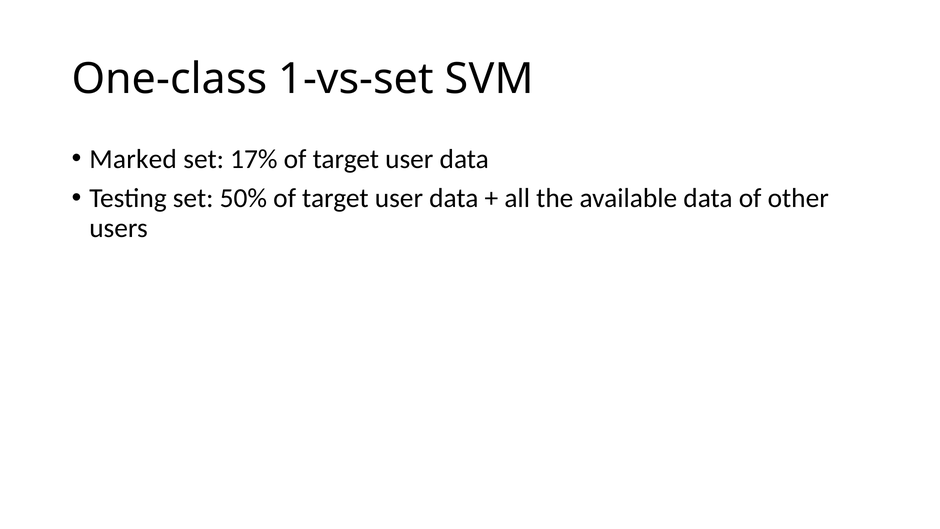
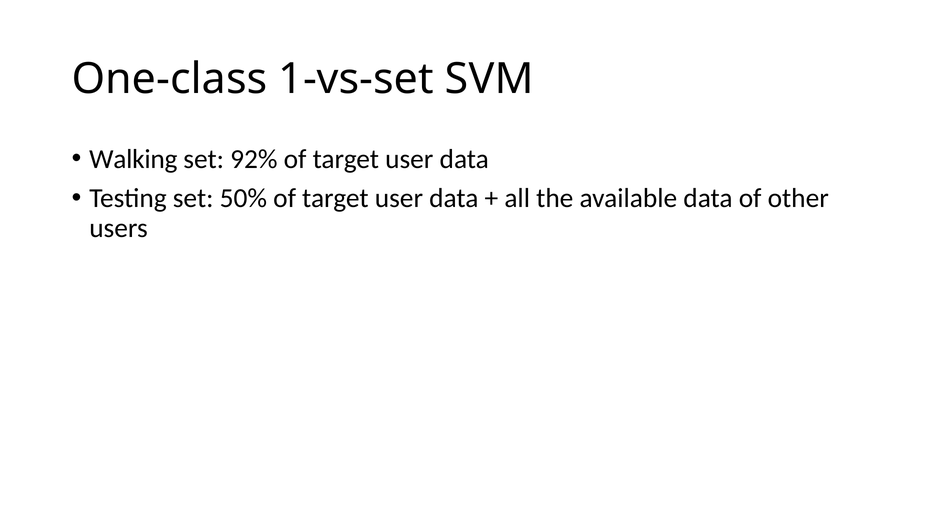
Marked: Marked -> Walking
17%: 17% -> 92%
